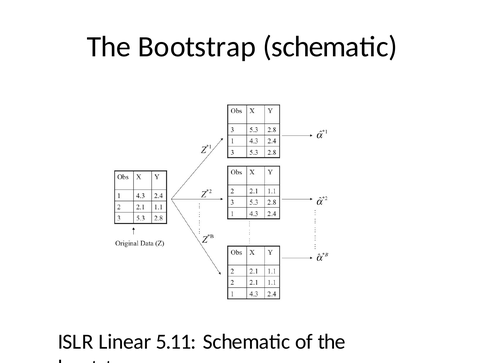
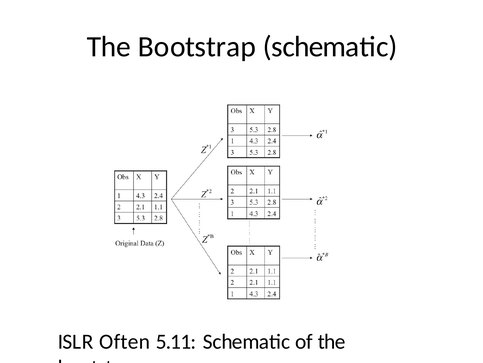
Linear: Linear -> Often
